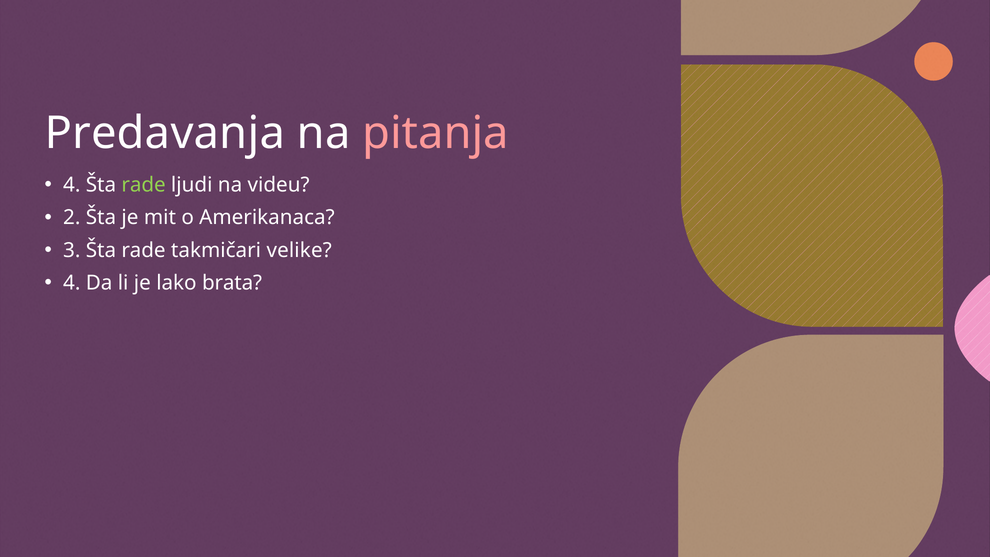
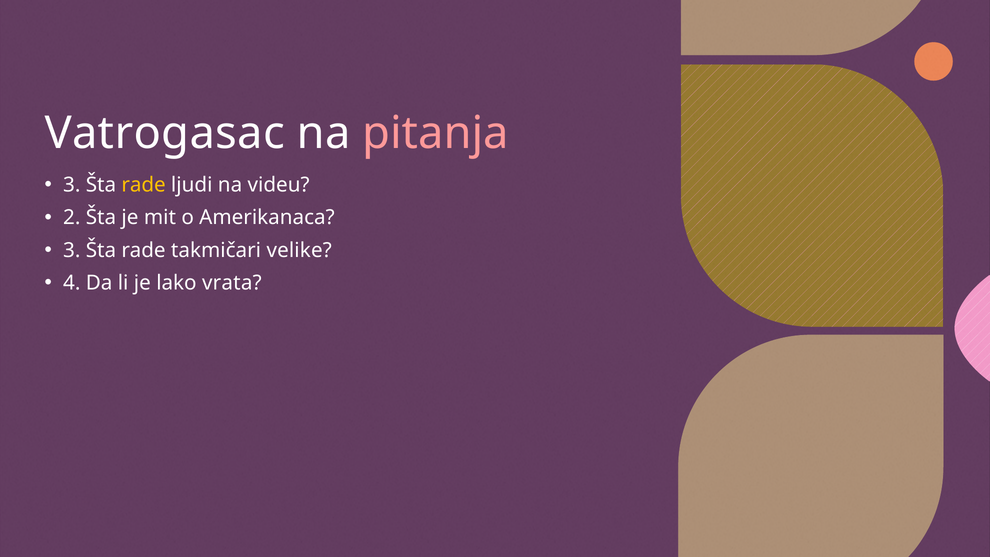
Predavanja: Predavanja -> Vatrogasac
4 at (72, 185): 4 -> 3
rade at (144, 185) colour: light green -> yellow
brata: brata -> vrata
